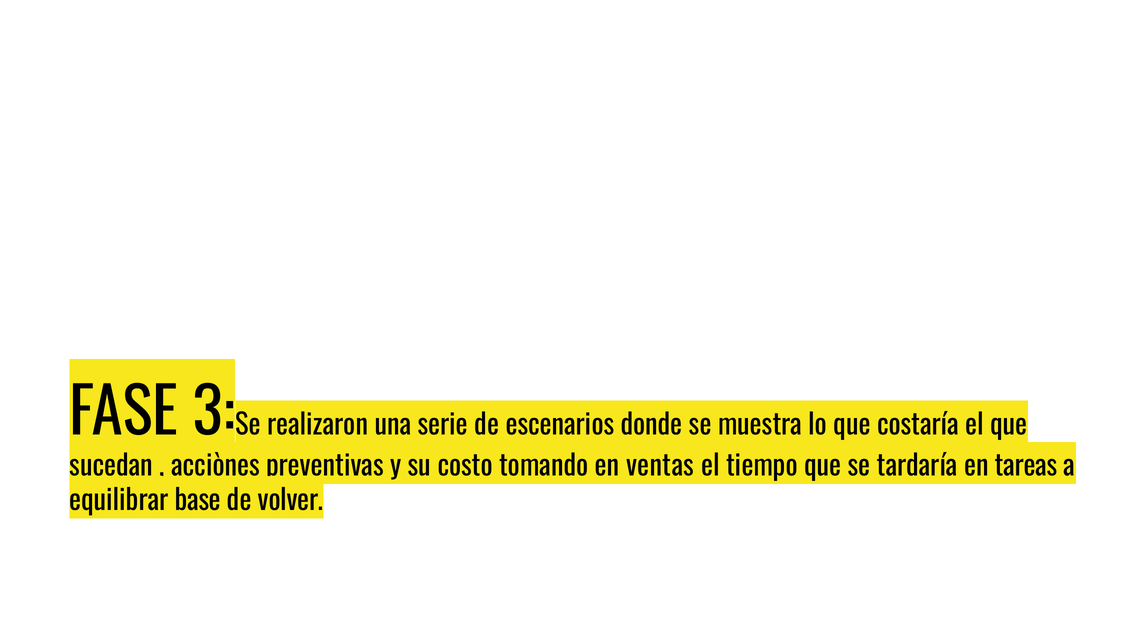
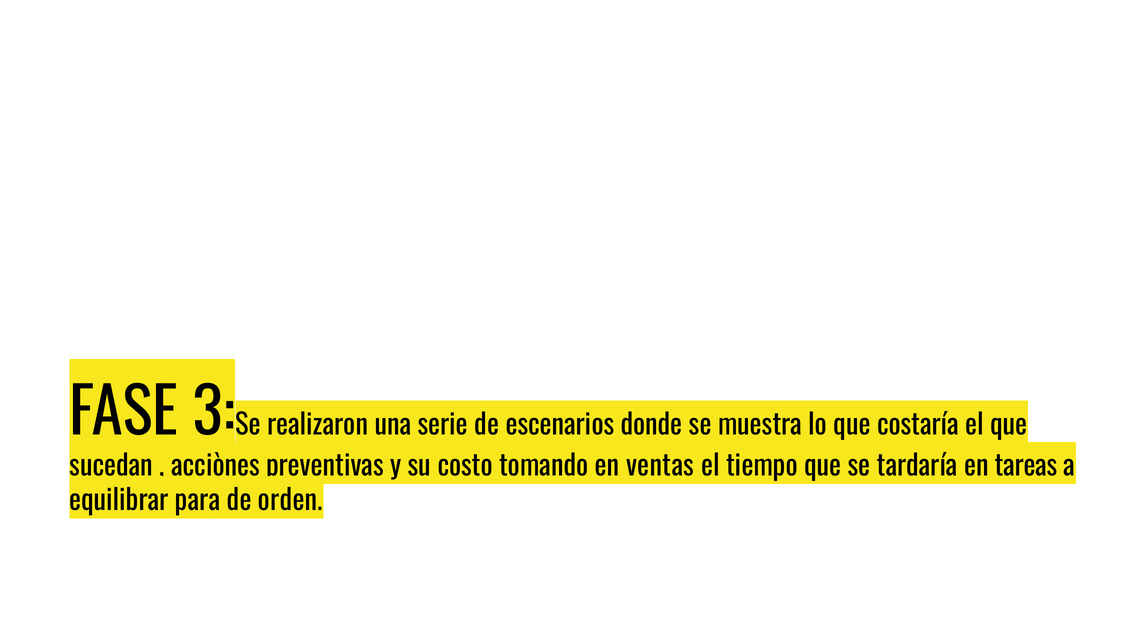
base: base -> para
volver: volver -> orden
